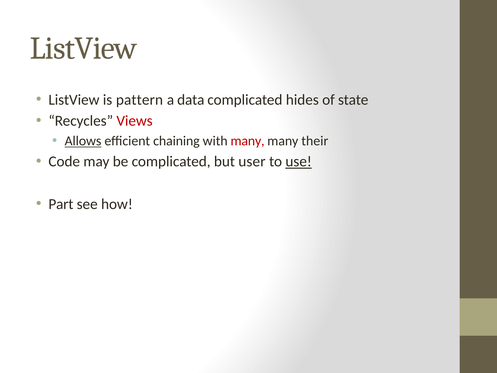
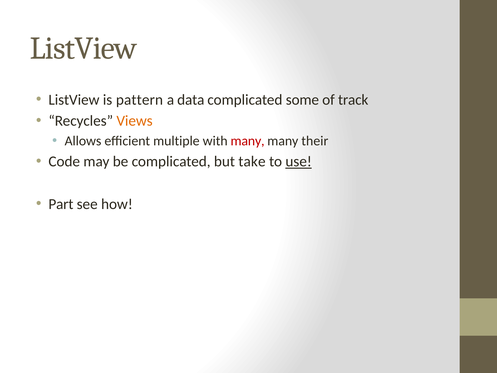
hides: hides -> some
state: state -> track
Views colour: red -> orange
Allows underline: present -> none
chaining: chaining -> multiple
user: user -> take
